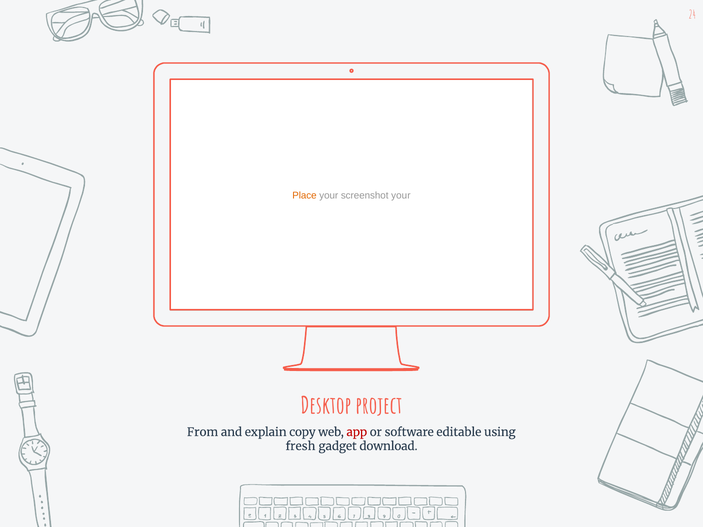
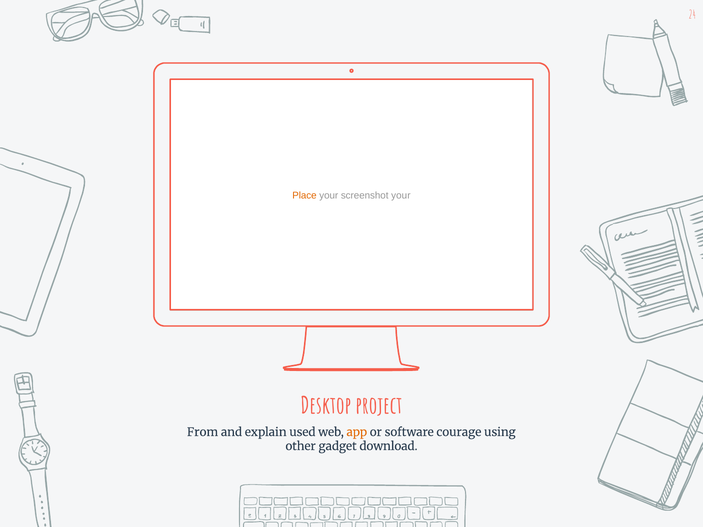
copy: copy -> used
app colour: red -> orange
editable: editable -> courage
fresh: fresh -> other
